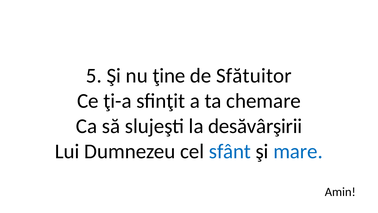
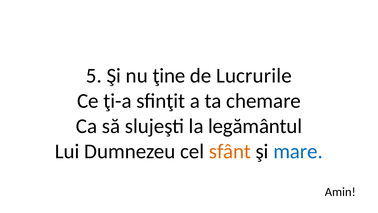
Sfătuitor: Sfătuitor -> Lucrurile
desăvârşirii: desăvârşirii -> legământul
sfânt colour: blue -> orange
